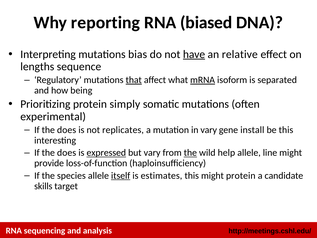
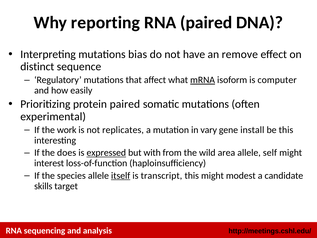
RNA biased: biased -> paired
have underline: present -> none
relative: relative -> remove
lengths: lengths -> distinct
that underline: present -> none
separated: separated -> computer
being: being -> easily
protein simply: simply -> paired
does at (67, 130): does -> work
but vary: vary -> with
the at (190, 153) underline: present -> none
help: help -> area
line: line -> self
provide: provide -> interest
estimates: estimates -> transcript
might protein: protein -> modest
